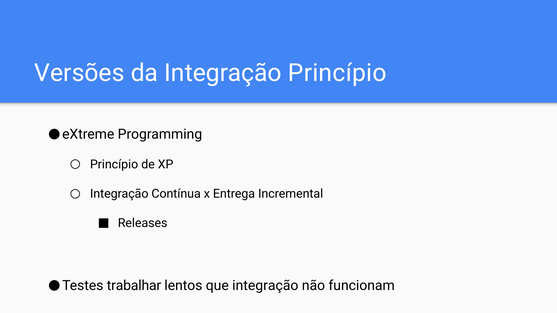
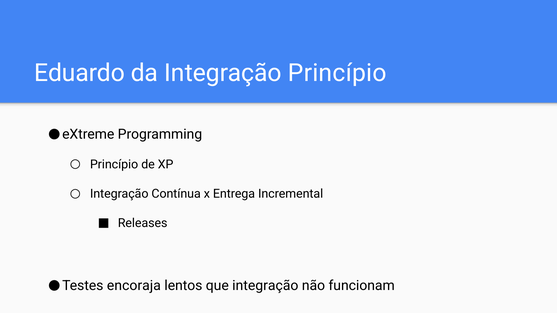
Versões: Versões -> Eduardo
trabalhar: trabalhar -> encoraja
